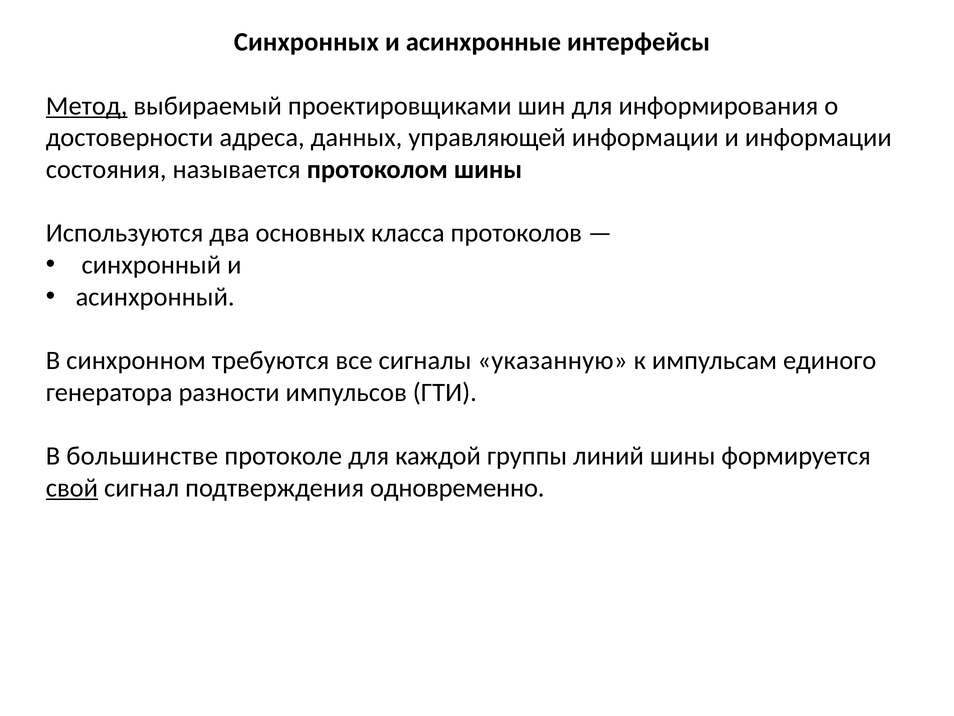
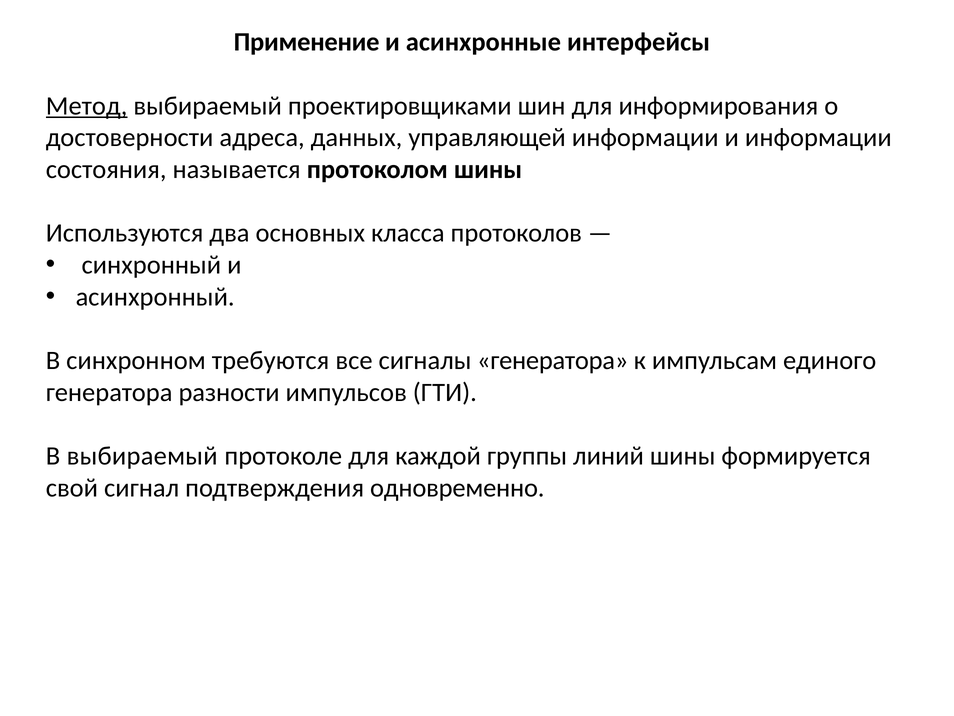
Синхронных: Синхронных -> Применение
сигналы указанную: указанную -> генератора
В большинстве: большинстве -> выбираемый
свой underline: present -> none
